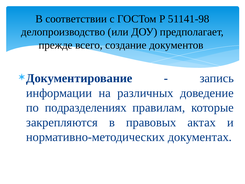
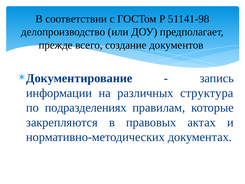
доведение: доведение -> структура
